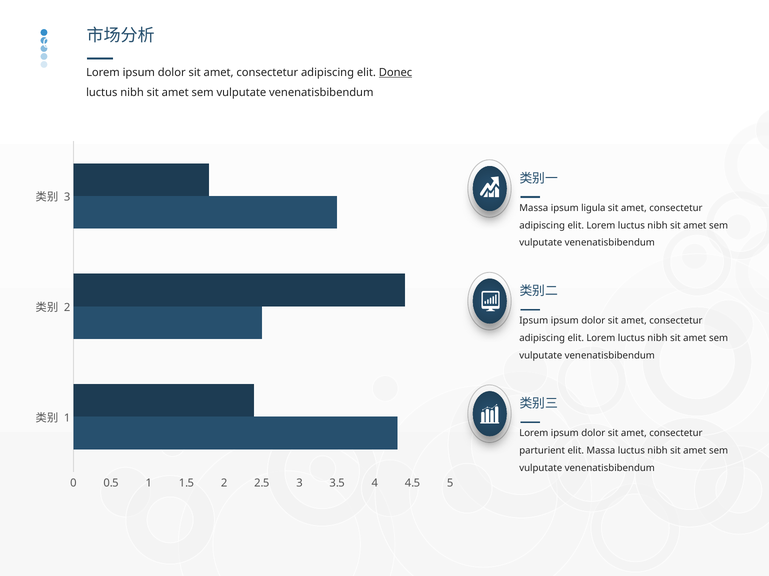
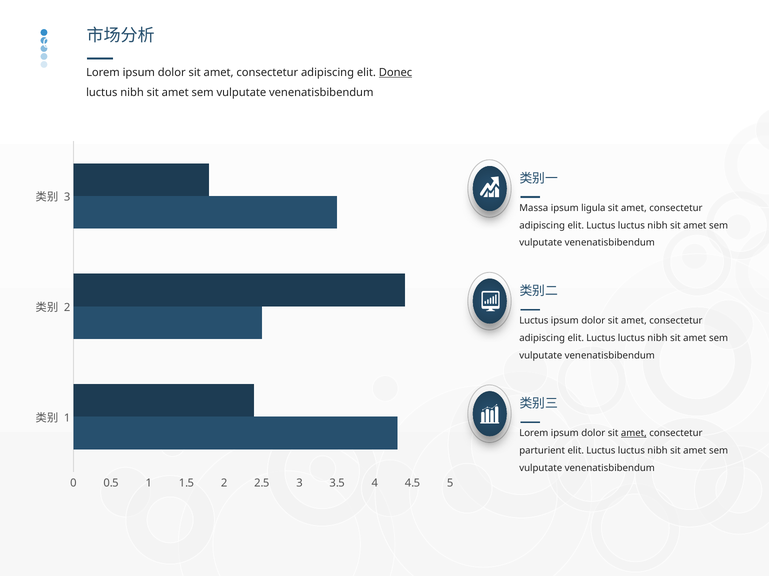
Lorem at (601, 226): Lorem -> Luctus
Ipsum at (534, 321): Ipsum -> Luctus
Lorem at (601, 339): Lorem -> Luctus
amet at (634, 434) underline: none -> present
Massa at (601, 451): Massa -> Luctus
